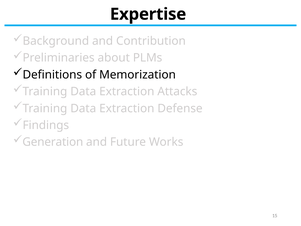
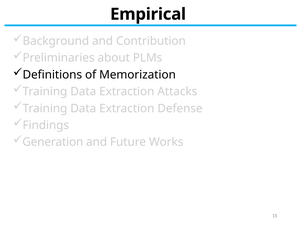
Expertise: Expertise -> Empirical
